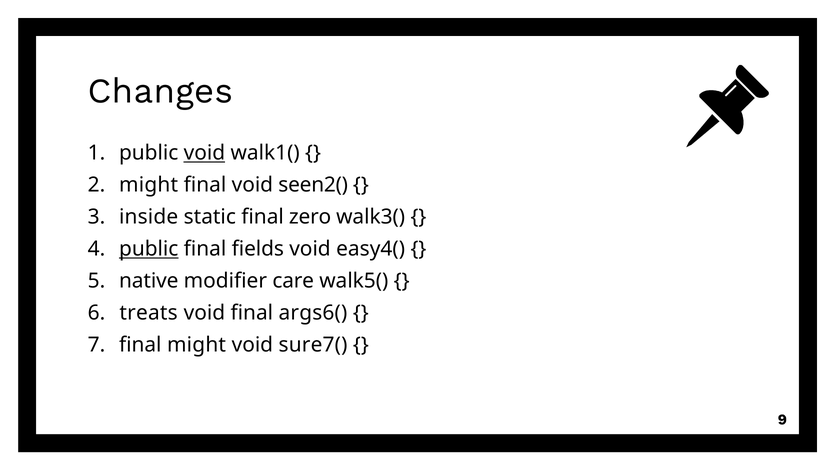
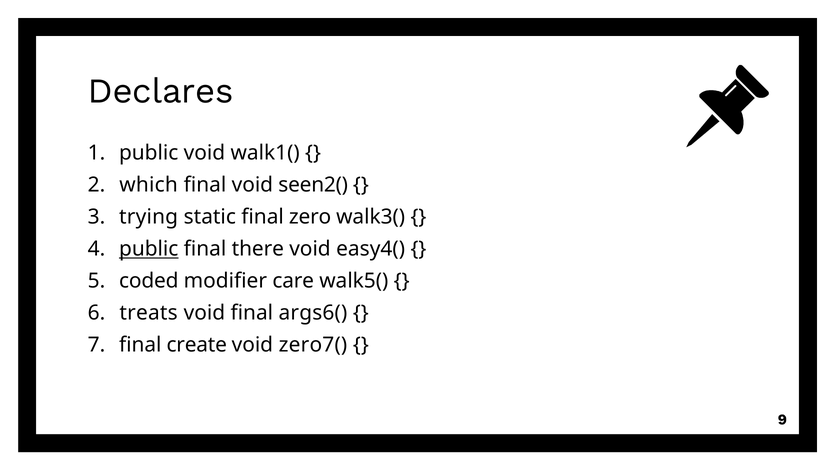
Changes: Changes -> Declares
void at (204, 153) underline: present -> none
might at (149, 185): might -> which
inside: inside -> trying
fields: fields -> there
native: native -> coded
final might: might -> create
sure7(: sure7( -> zero7(
